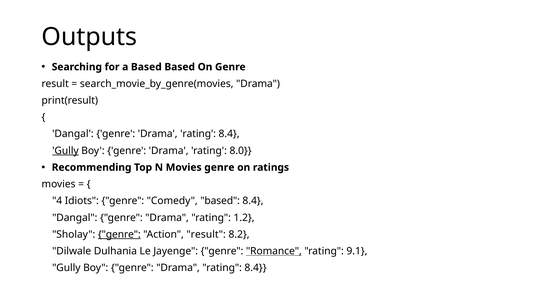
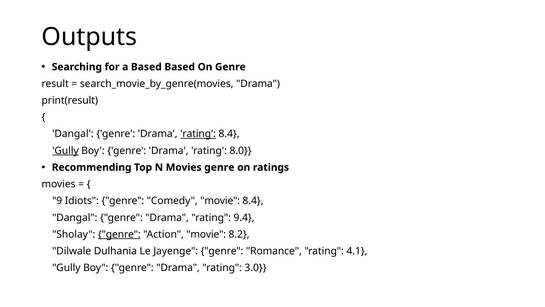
rating at (198, 134) underline: none -> present
4: 4 -> 9
Comedy based: based -> movie
1.2: 1.2 -> 9.4
Action result: result -> movie
Romance underline: present -> none
9.1: 9.1 -> 4.1
8.4 at (256, 267): 8.4 -> 3.0
